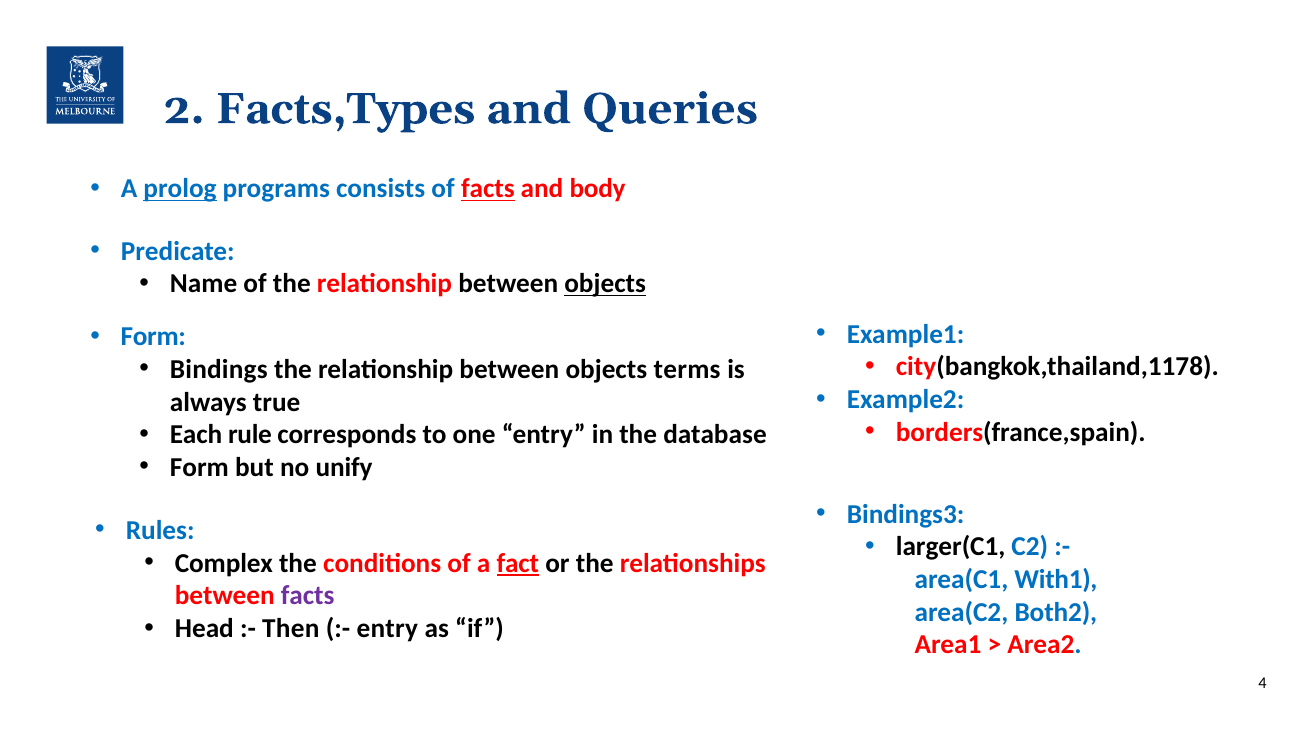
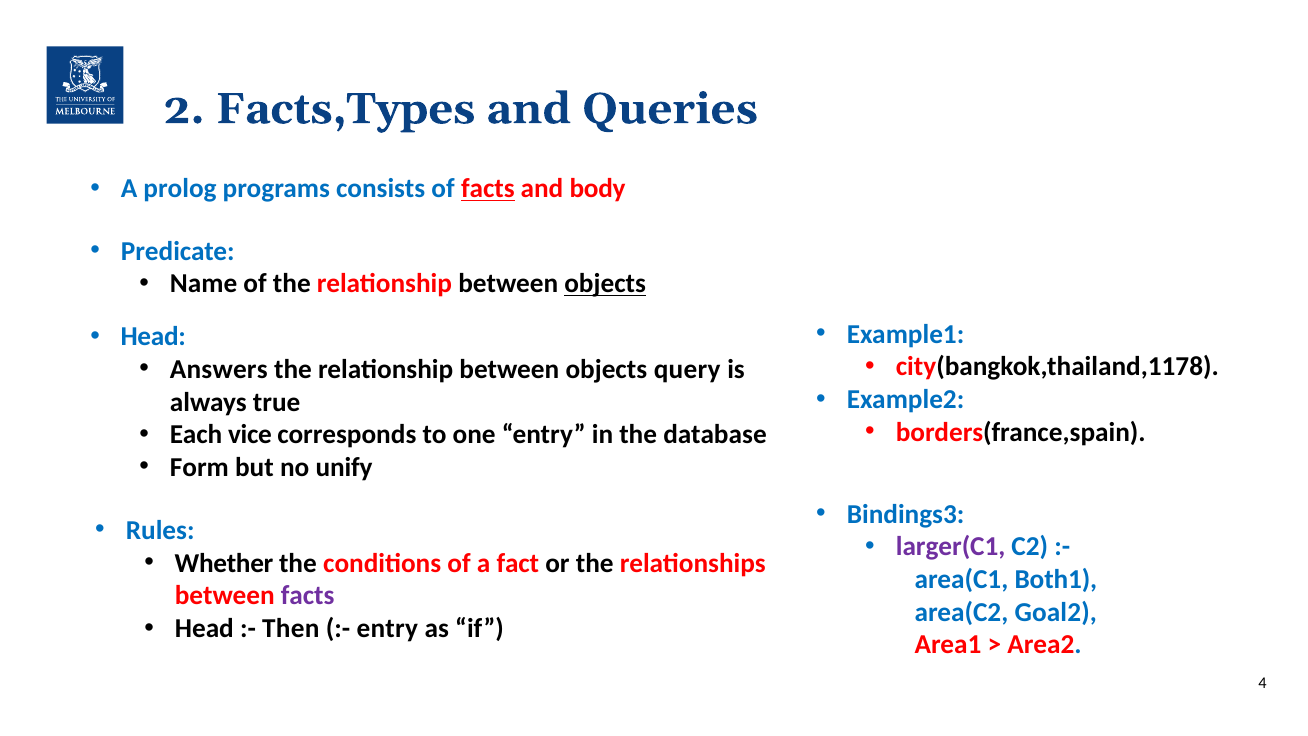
prolog underline: present -> none
Form at (153, 336): Form -> Head
Bindings: Bindings -> Answers
terms: terms -> query
rule: rule -> vice
larger(C1 colour: black -> purple
Complex: Complex -> Whether
fact underline: present -> none
With1: With1 -> Both1
Both2: Both2 -> Goal2
